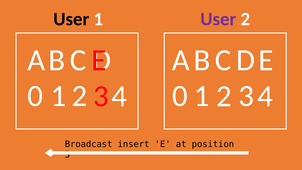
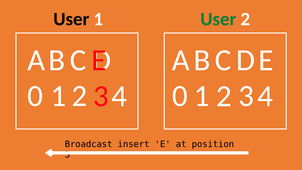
User at (218, 19) colour: purple -> green
